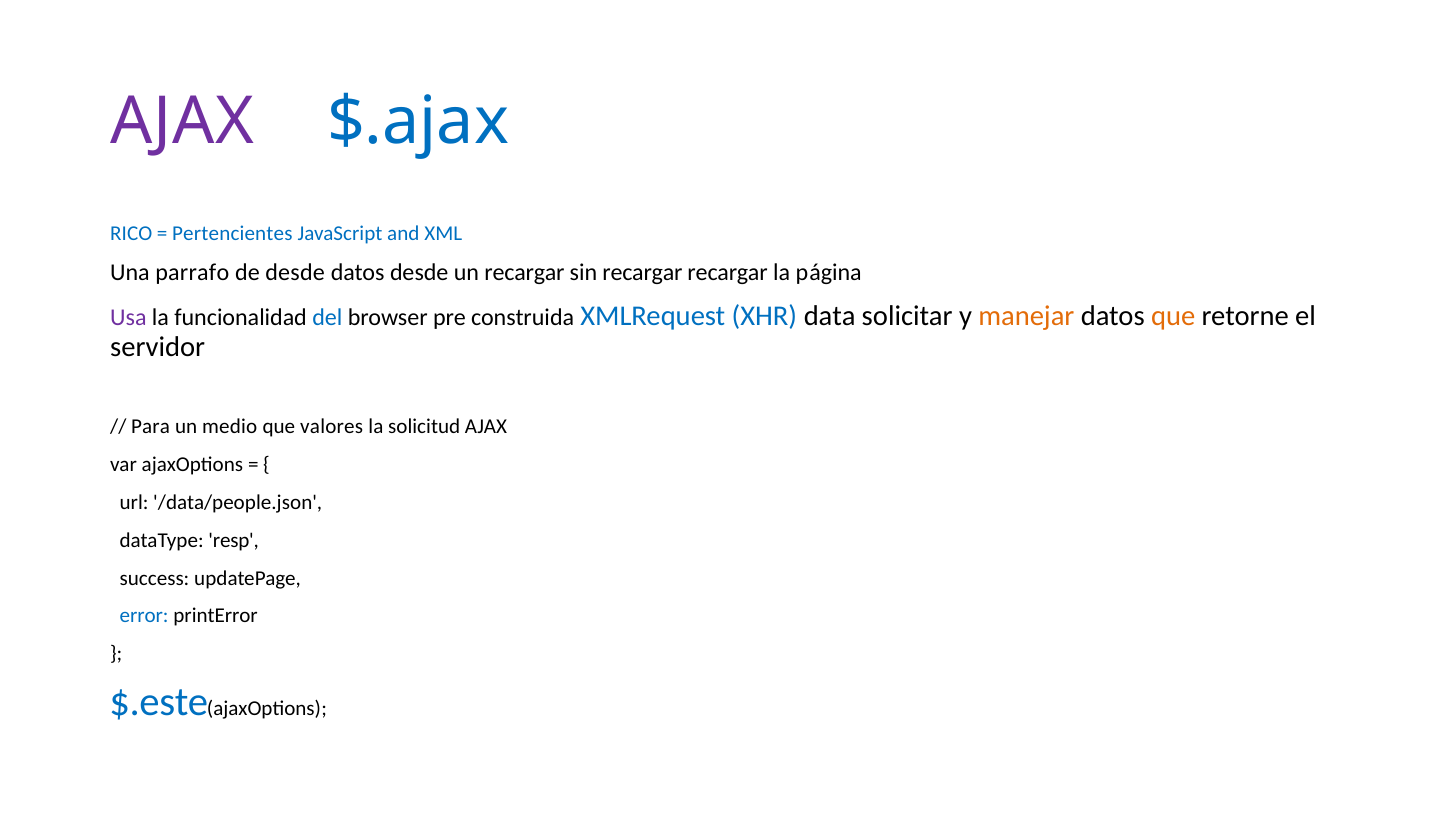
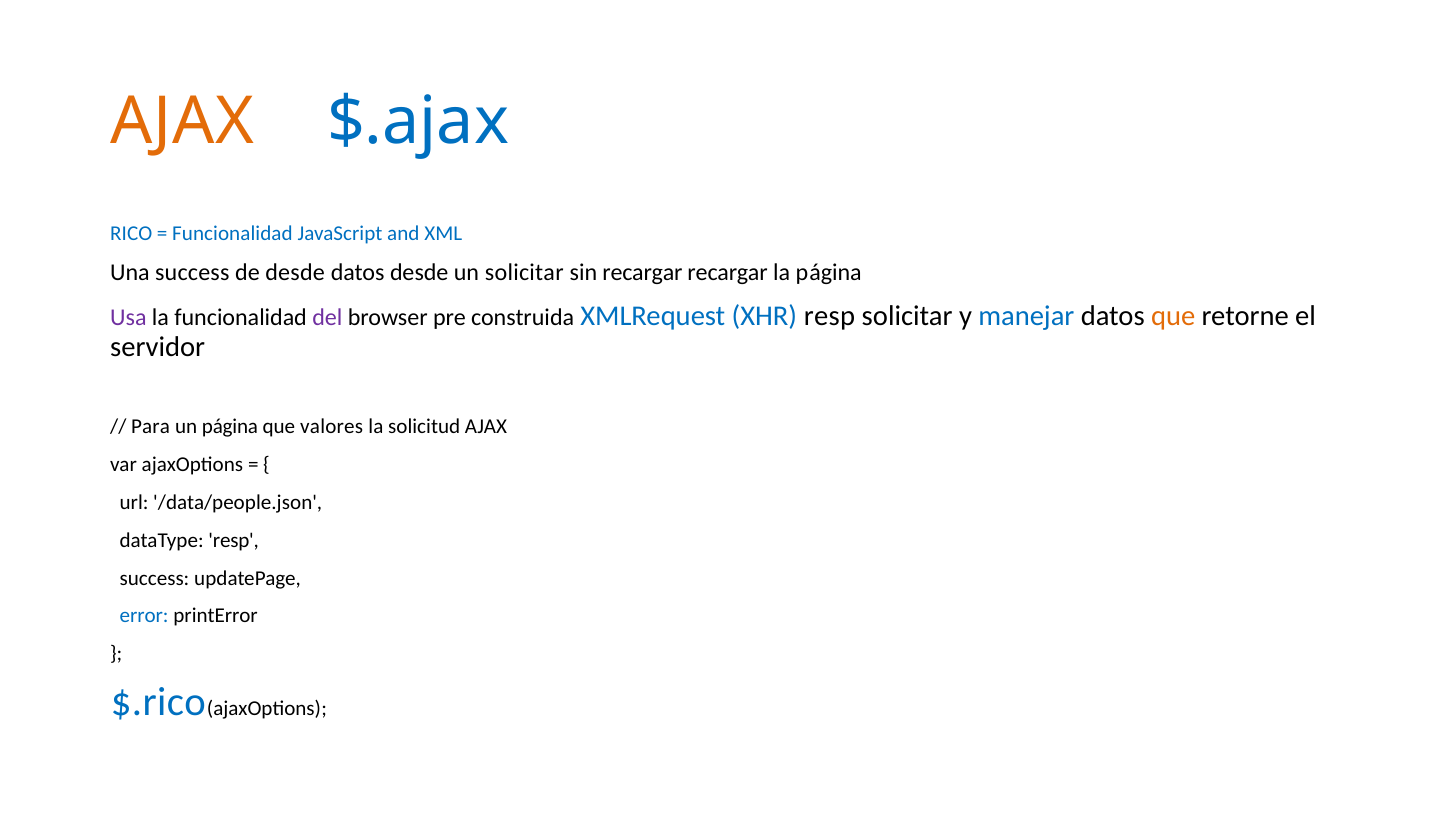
AJAX at (182, 121) colour: purple -> orange
Pertencientes at (232, 233): Pertencientes -> Funcionalidad
Una parrafo: parrafo -> success
un recargar: recargar -> solicitar
del colour: blue -> purple
XHR data: data -> resp
manejar colour: orange -> blue
un medio: medio -> página
$.este: $.este -> $.rico
